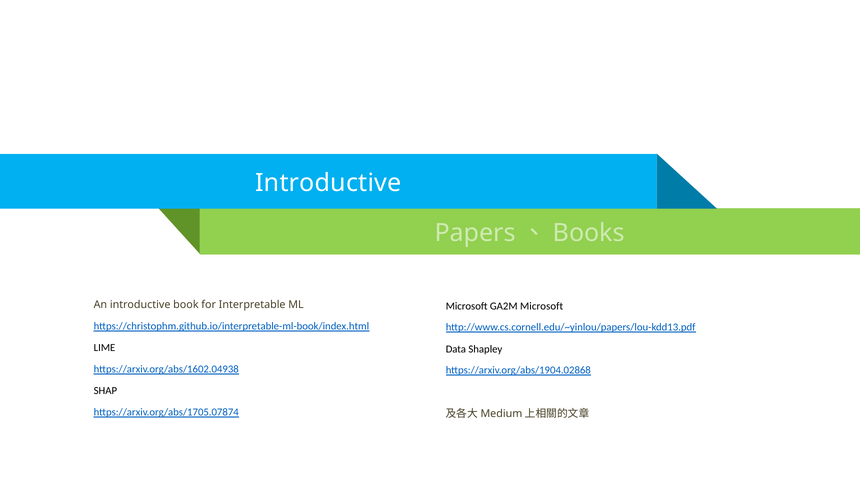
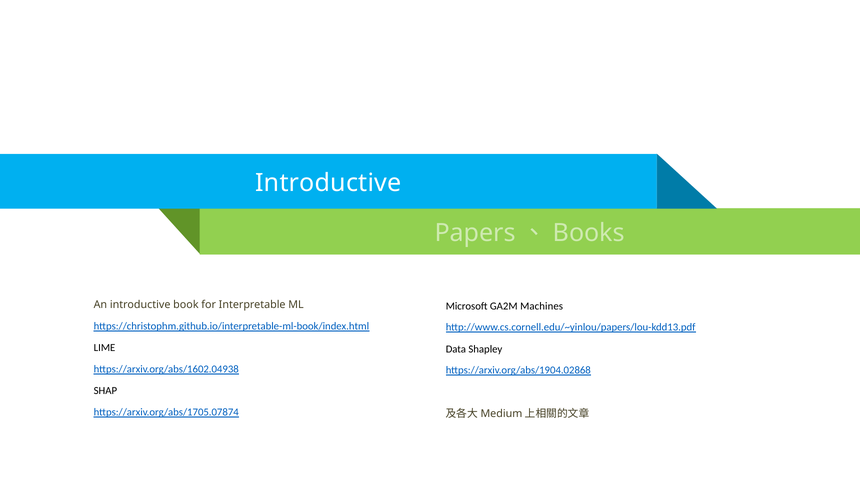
GA2M Microsoft: Microsoft -> Machines
